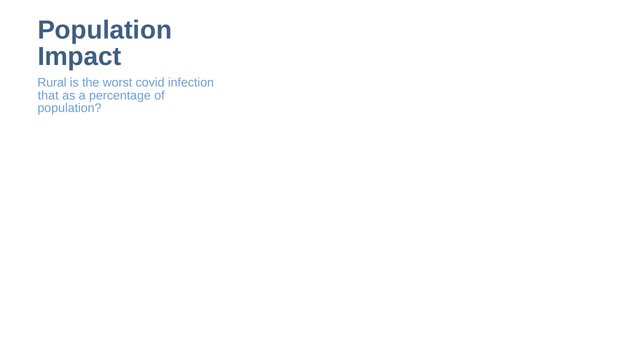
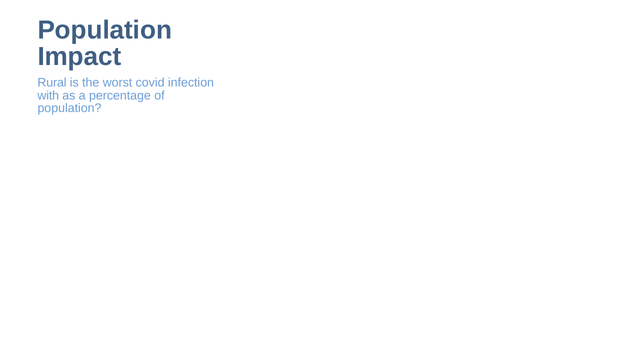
that: that -> with
